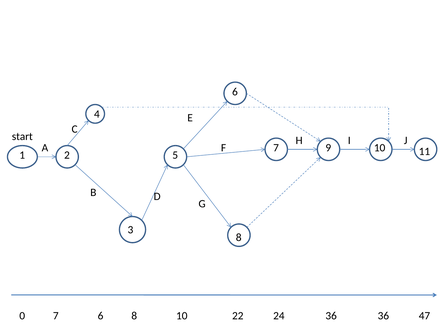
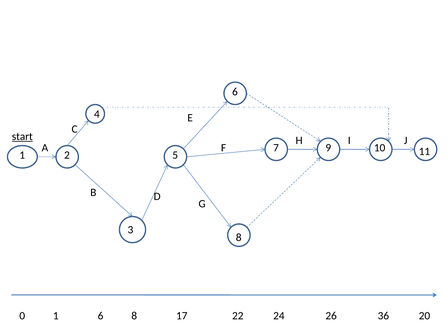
start underline: none -> present
0 7: 7 -> 1
8 10: 10 -> 17
24 36: 36 -> 26
47: 47 -> 20
